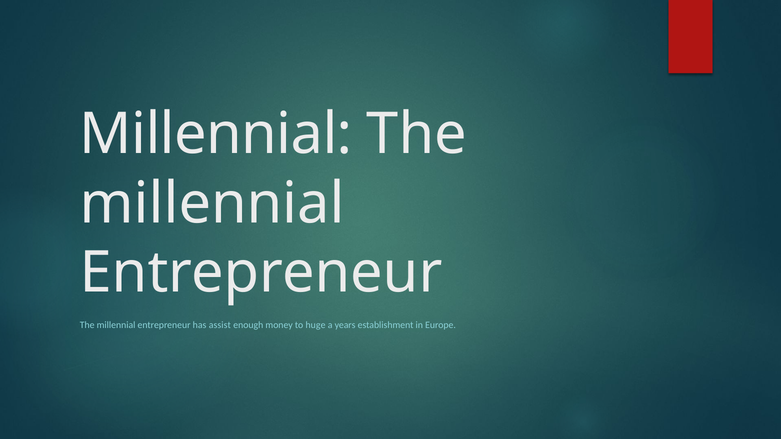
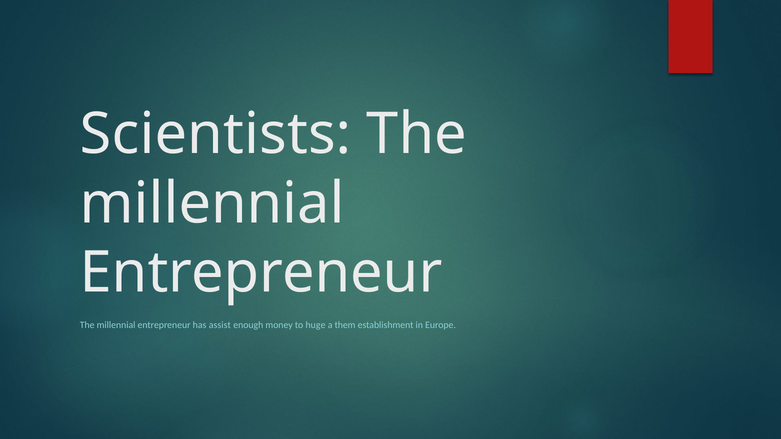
Millennial at (216, 134): Millennial -> Scientists
years: years -> them
